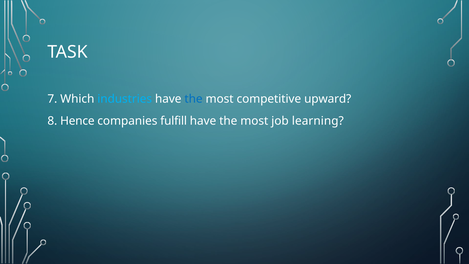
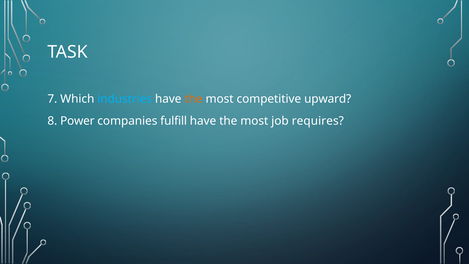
the at (194, 99) colour: blue -> orange
Hence: Hence -> Power
learning: learning -> requires
